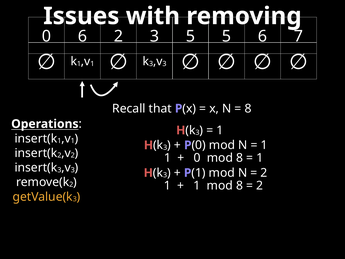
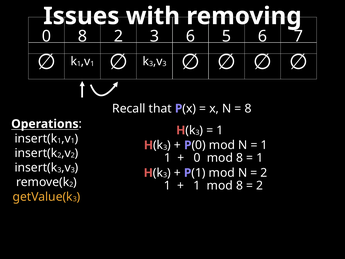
0 6: 6 -> 8
3 5: 5 -> 6
